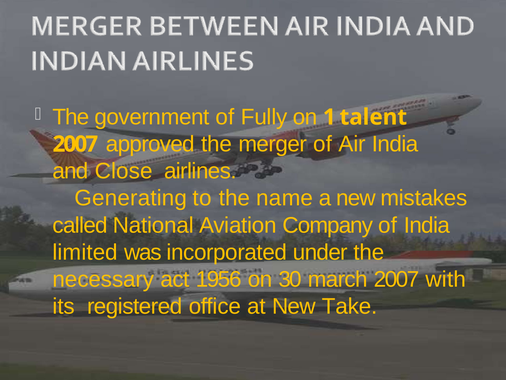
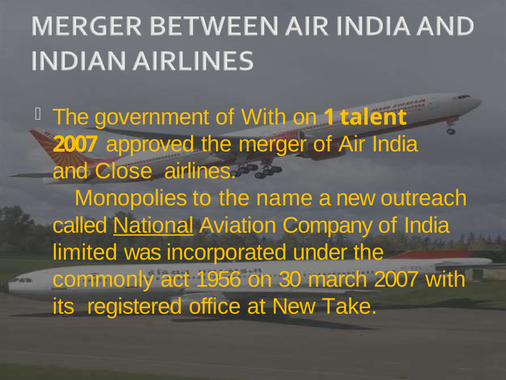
of Fully: Fully -> With
Generating: Generating -> Monopolies
mistakes: mistakes -> outreach
National underline: none -> present
necessary: necessary -> commonly
